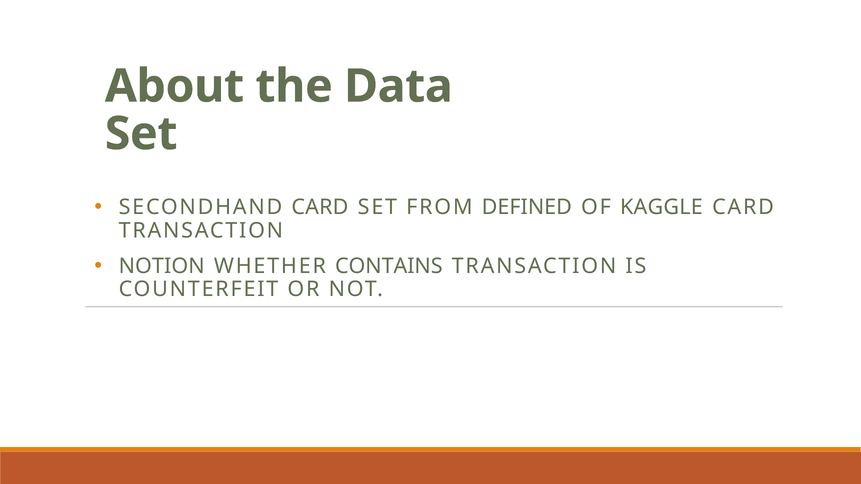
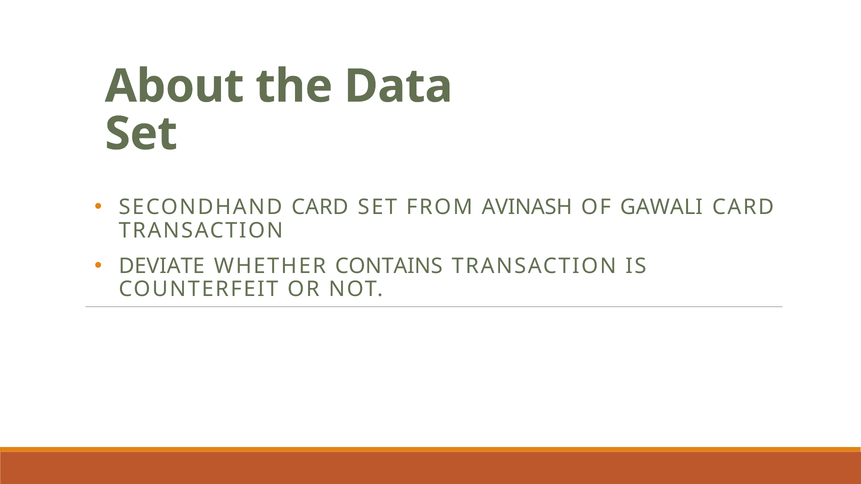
DEFINED: DEFINED -> AVINASH
KAGGLE: KAGGLE -> GAWALI
NOTION: NOTION -> DEVIATE
